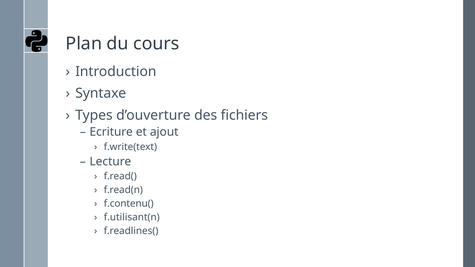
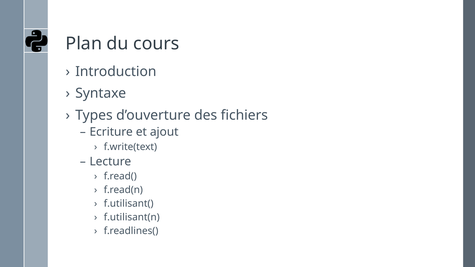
f.contenu(: f.contenu( -> f.utilisant(
